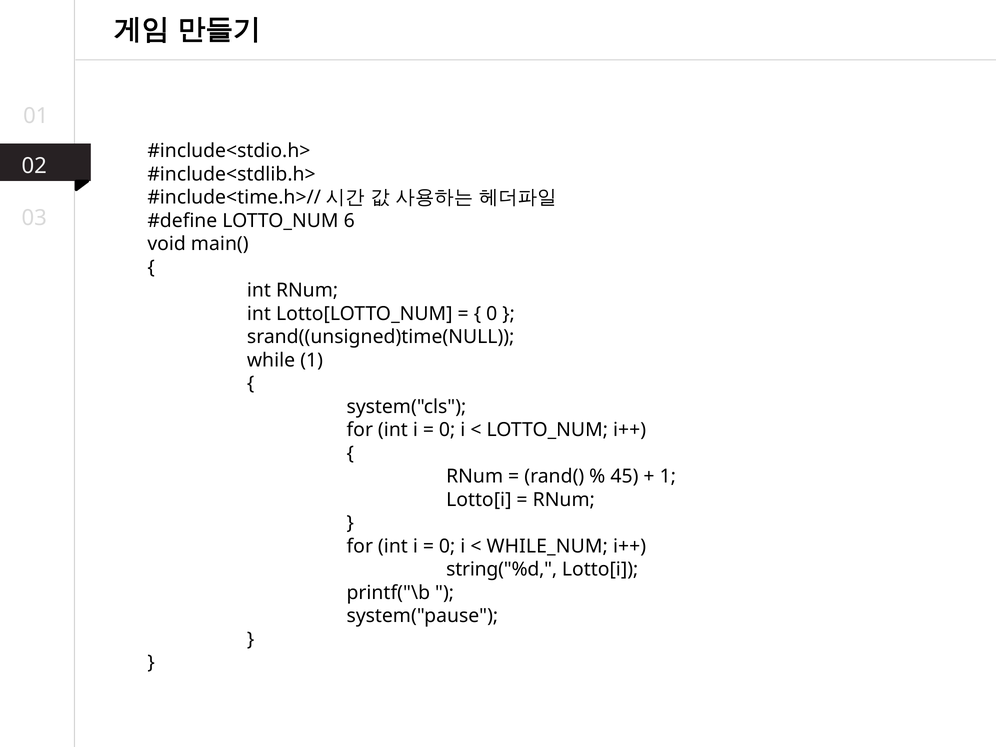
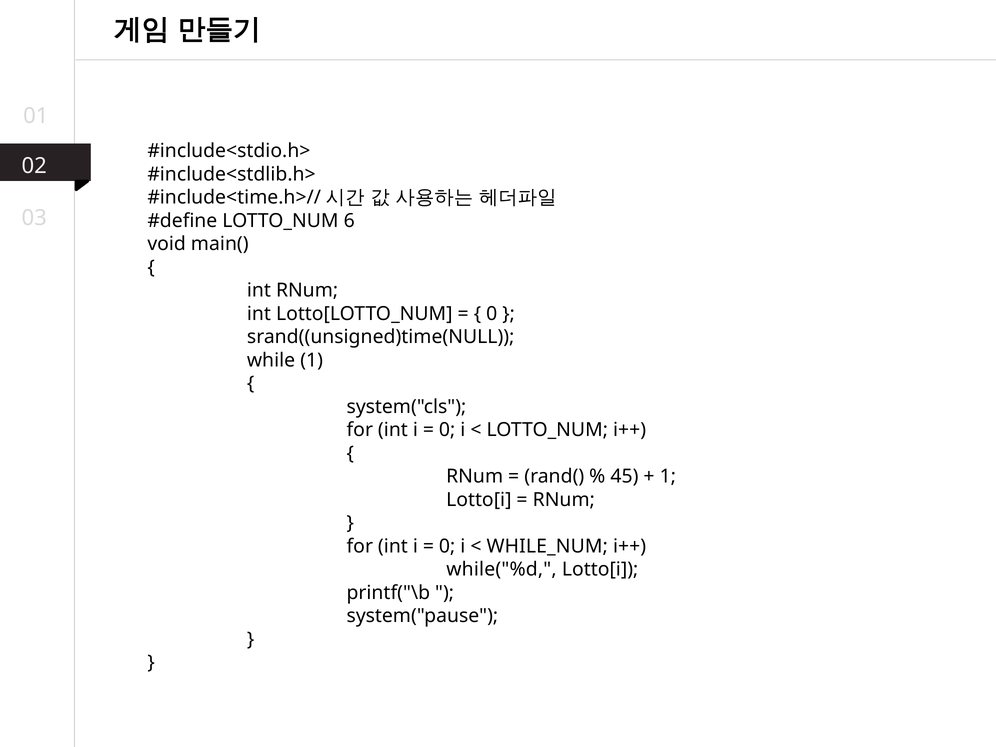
string("%d: string("%d -> while("%d
